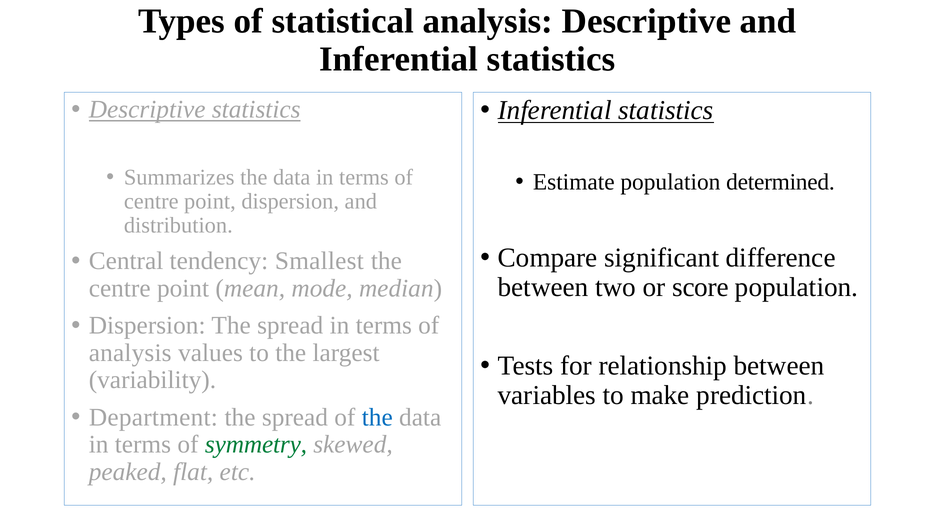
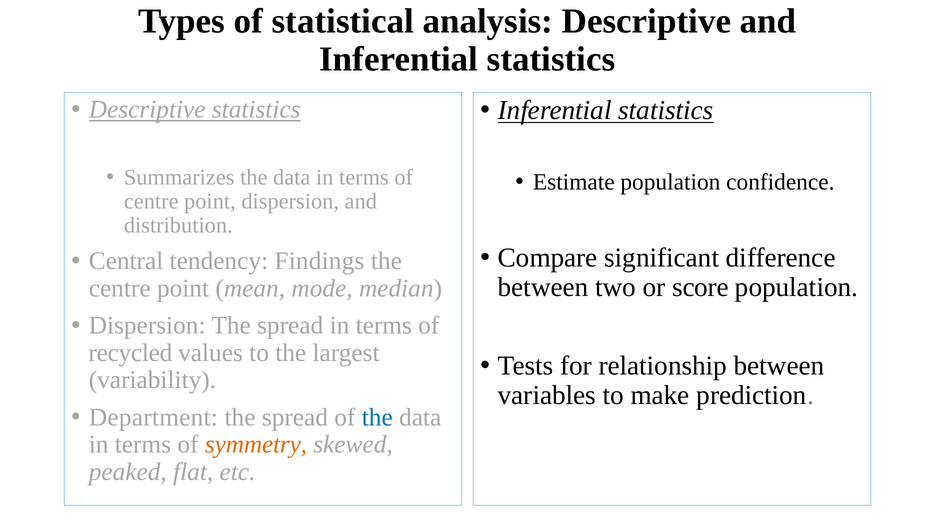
determined: determined -> confidence
Smallest: Smallest -> Findings
analysis at (130, 353): analysis -> recycled
symmetry colour: green -> orange
